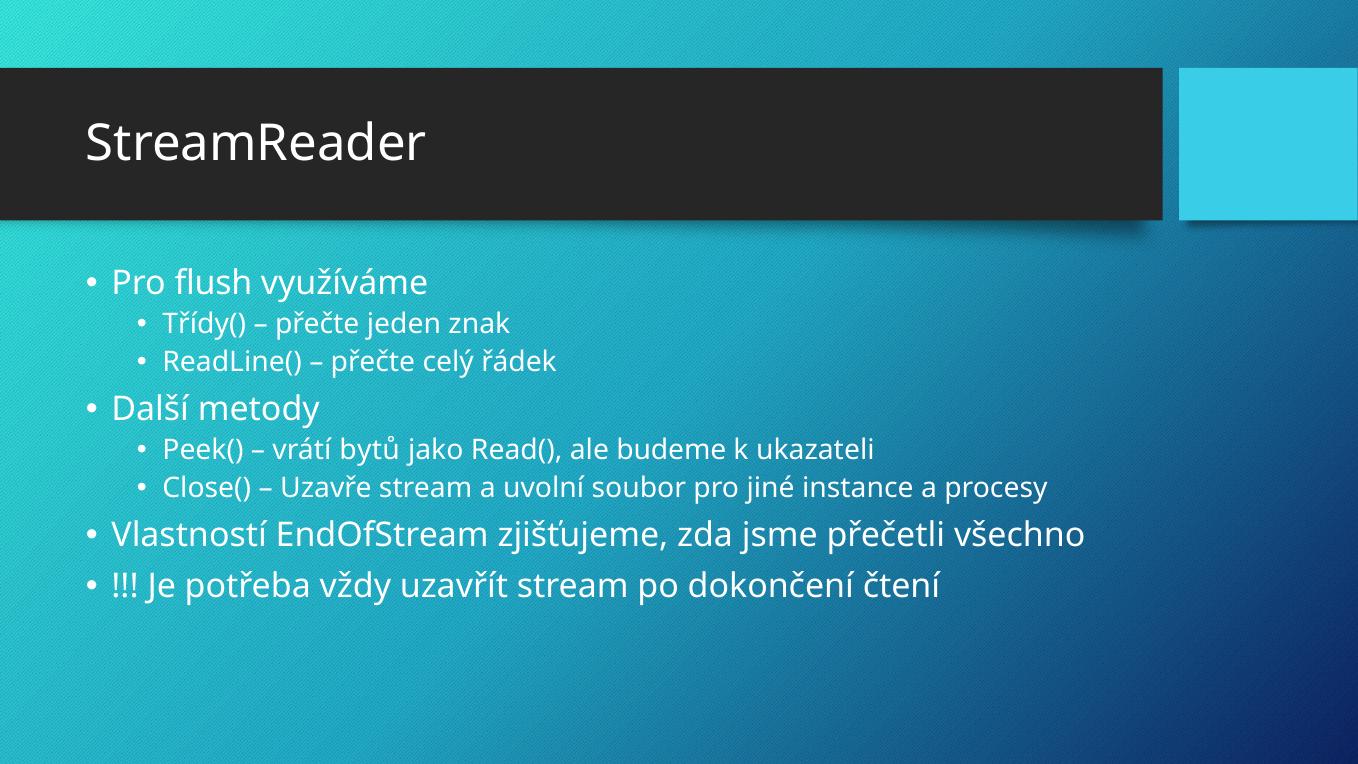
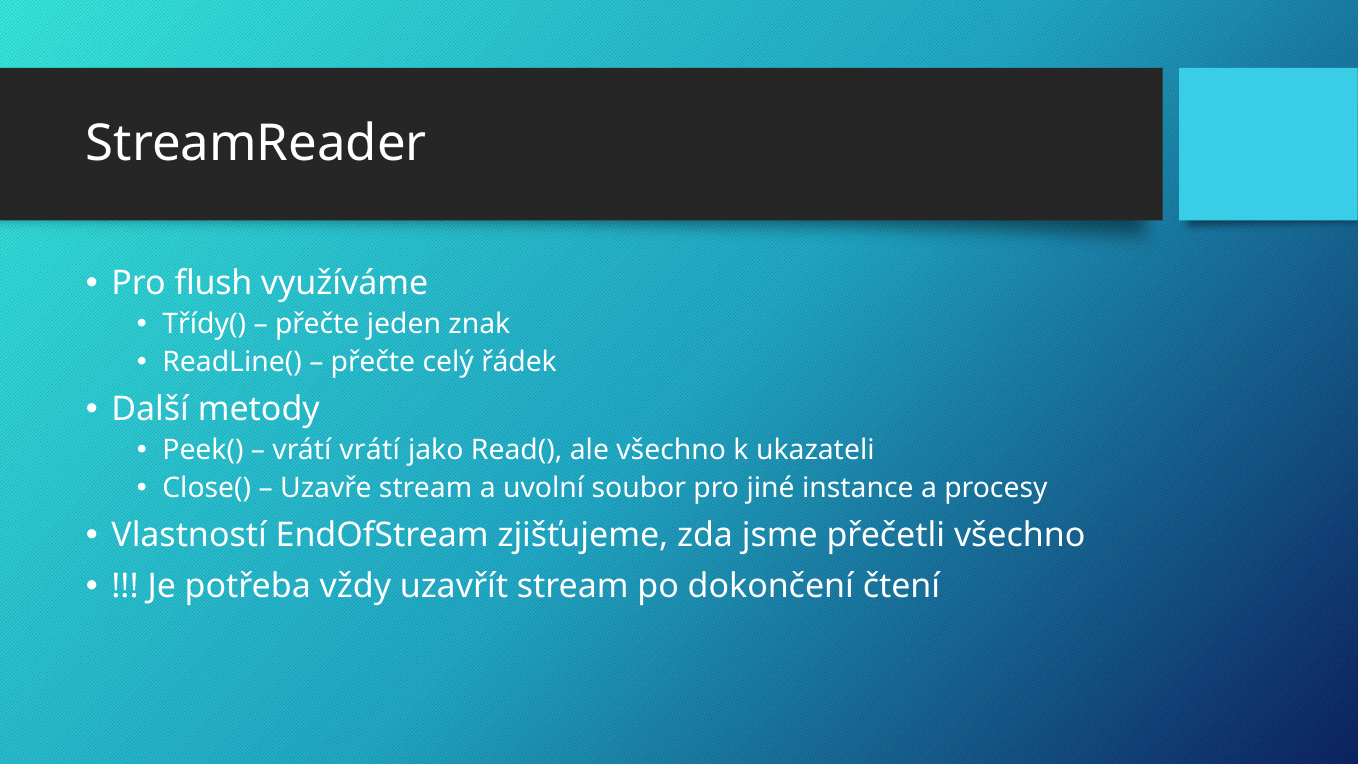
vrátí bytů: bytů -> vrátí
ale budeme: budeme -> všechno
